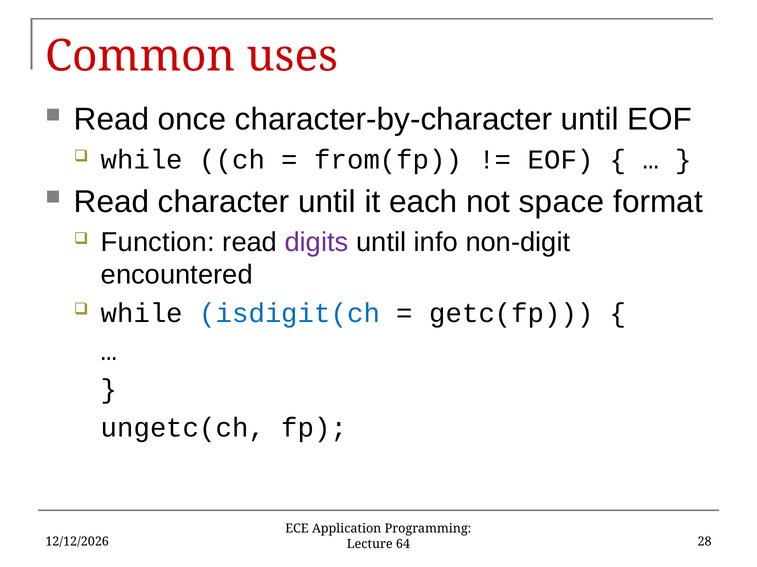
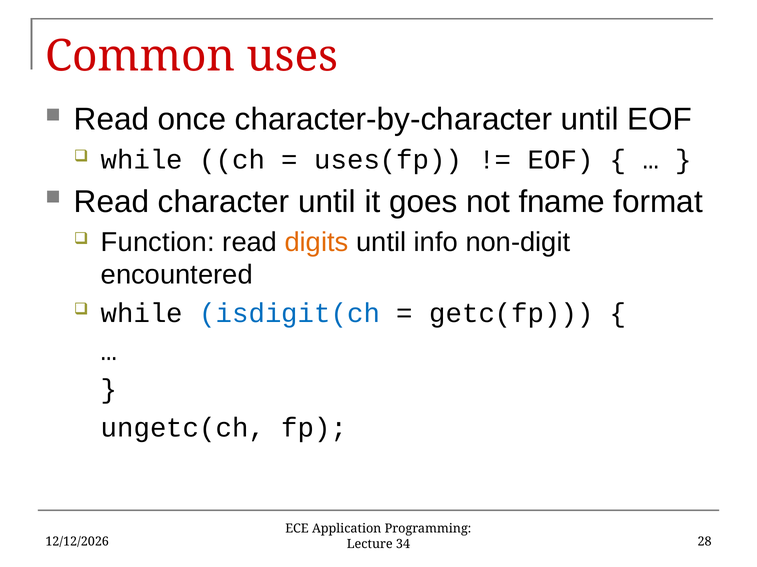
from(fp: from(fp -> uses(fp
each: each -> goes
space: space -> fname
digits colour: purple -> orange
64: 64 -> 34
